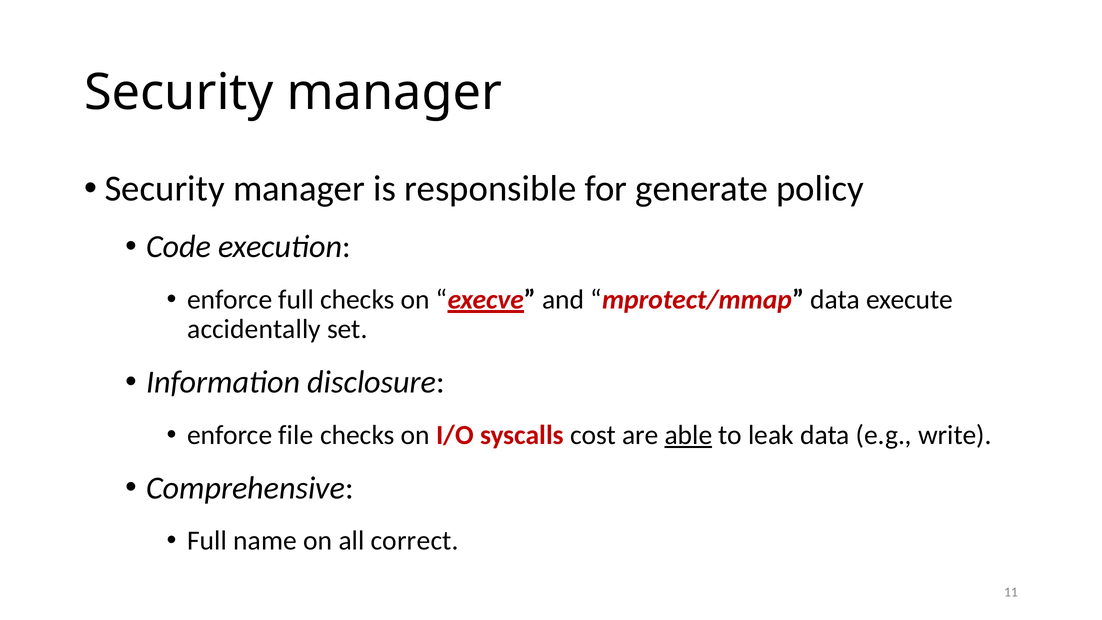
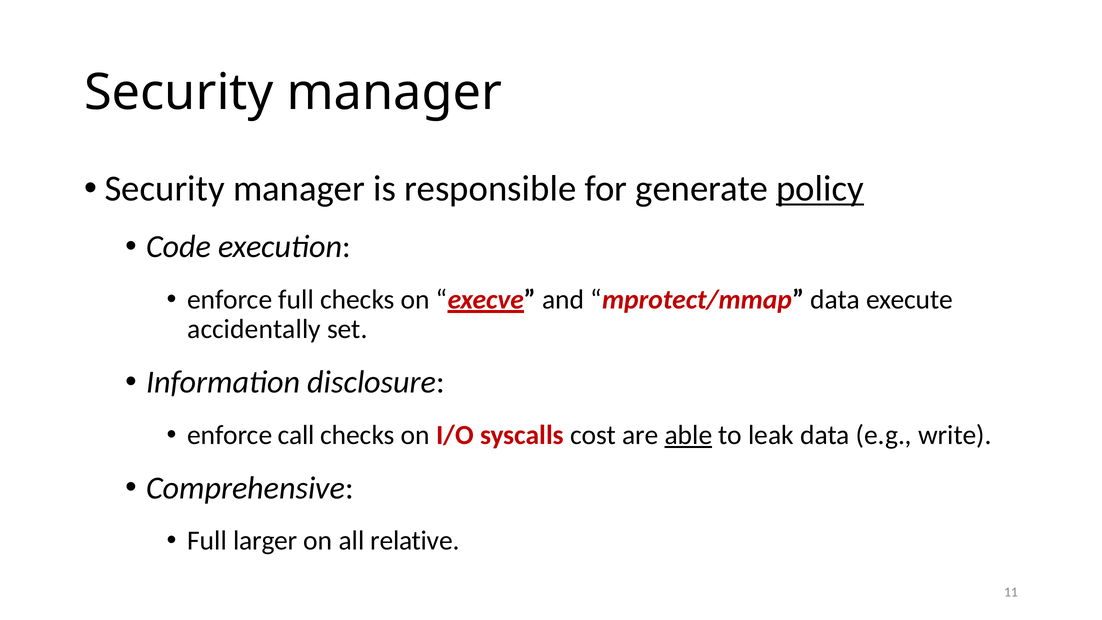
policy underline: none -> present
file: file -> call
name: name -> larger
correct: correct -> relative
